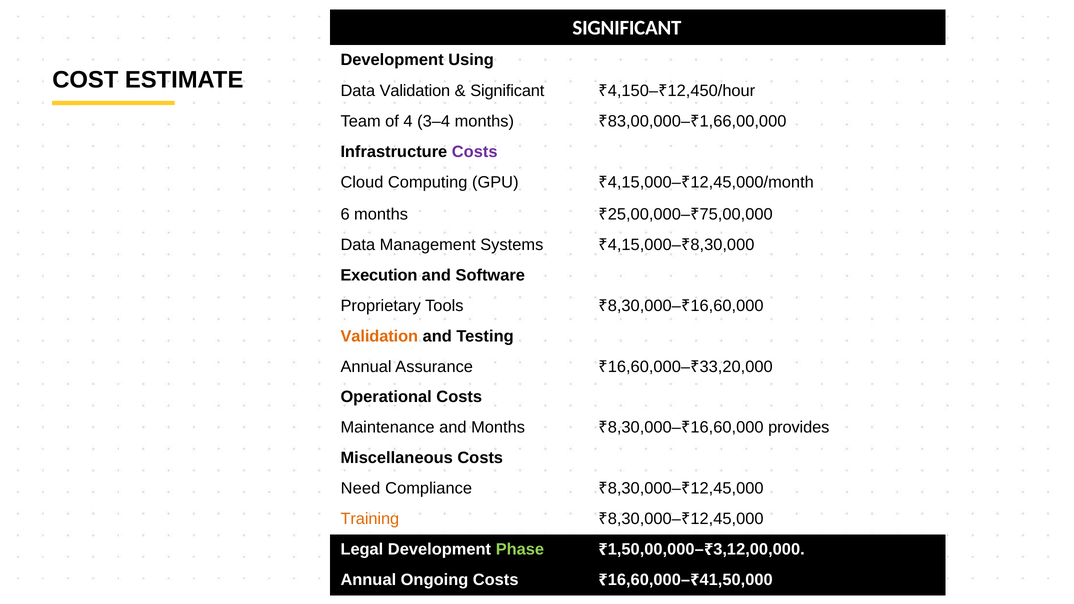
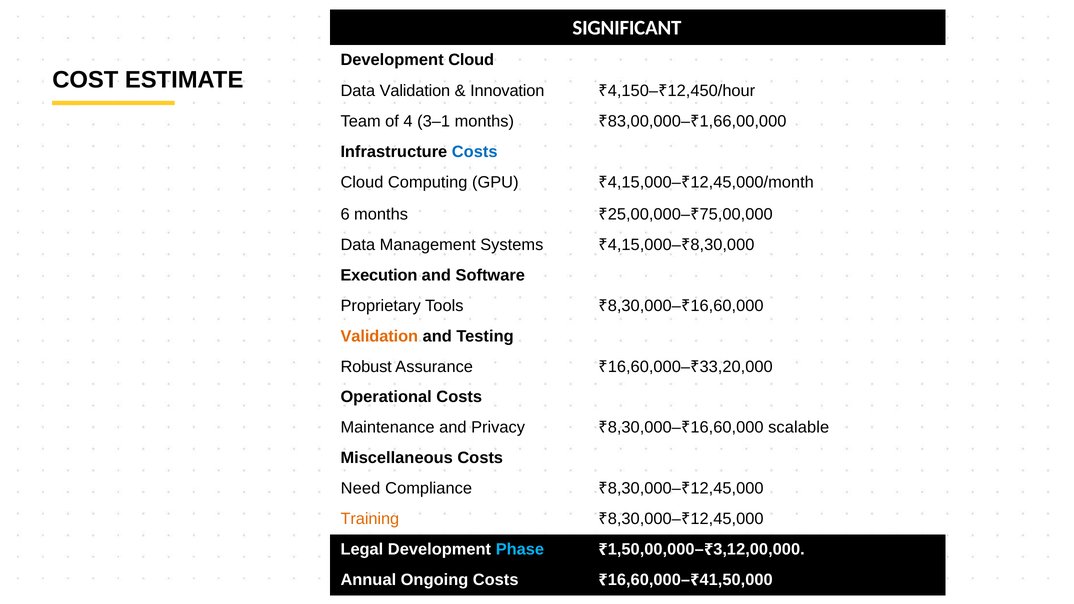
Development Using: Using -> Cloud
Significant at (507, 91): Significant -> Innovation
3–4: 3–4 -> 3–1
Costs at (475, 152) colour: purple -> blue
Annual at (366, 367): Annual -> Robust
and Months: Months -> Privacy
provides: provides -> scalable
Phase colour: light green -> light blue
